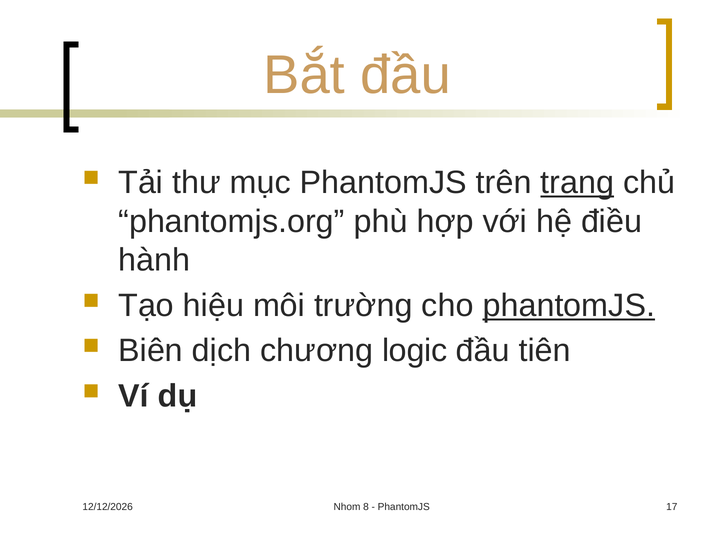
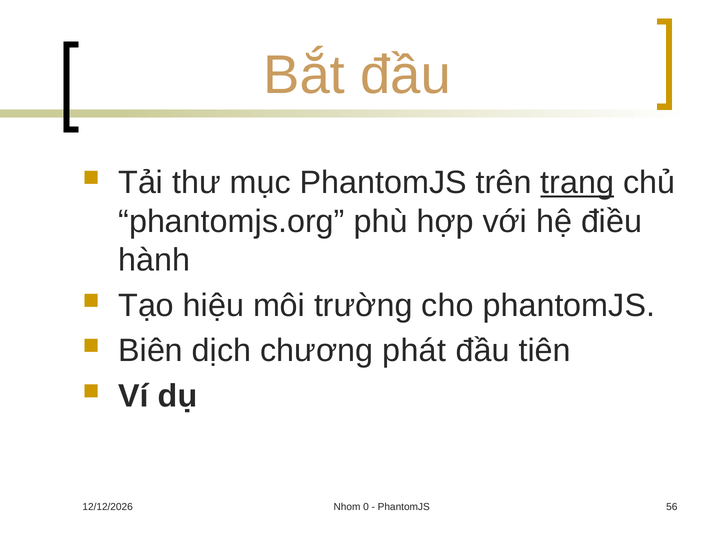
phantomJS at (569, 306) underline: present -> none
logic: logic -> phát
8: 8 -> 0
17: 17 -> 56
